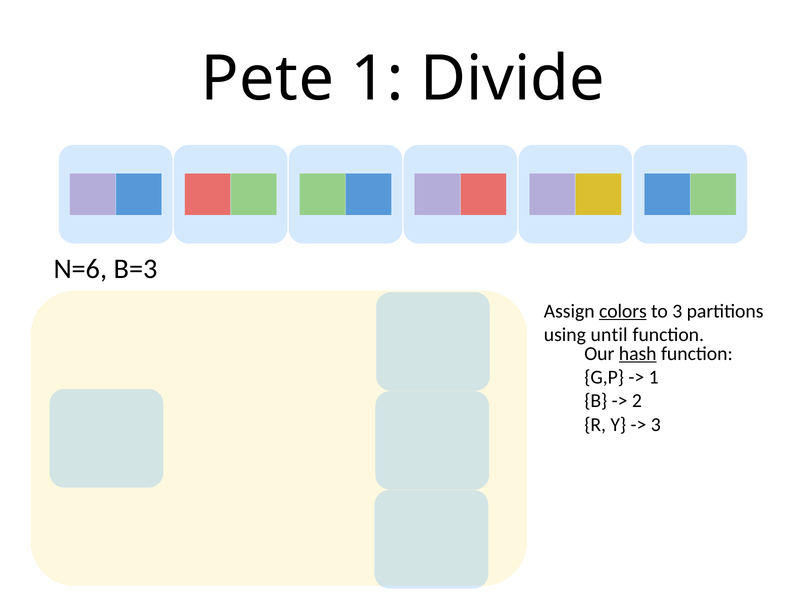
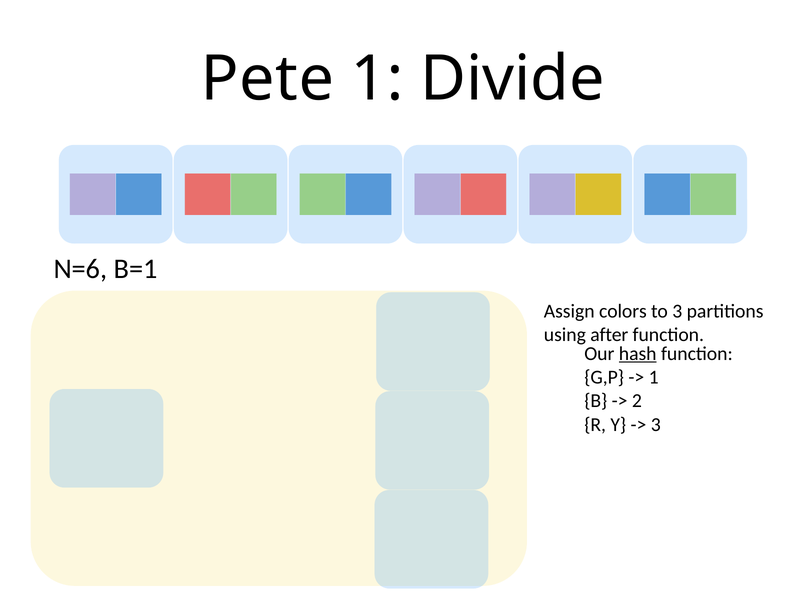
B=3: B=3 -> B=1
colors underline: present -> none
until: until -> after
